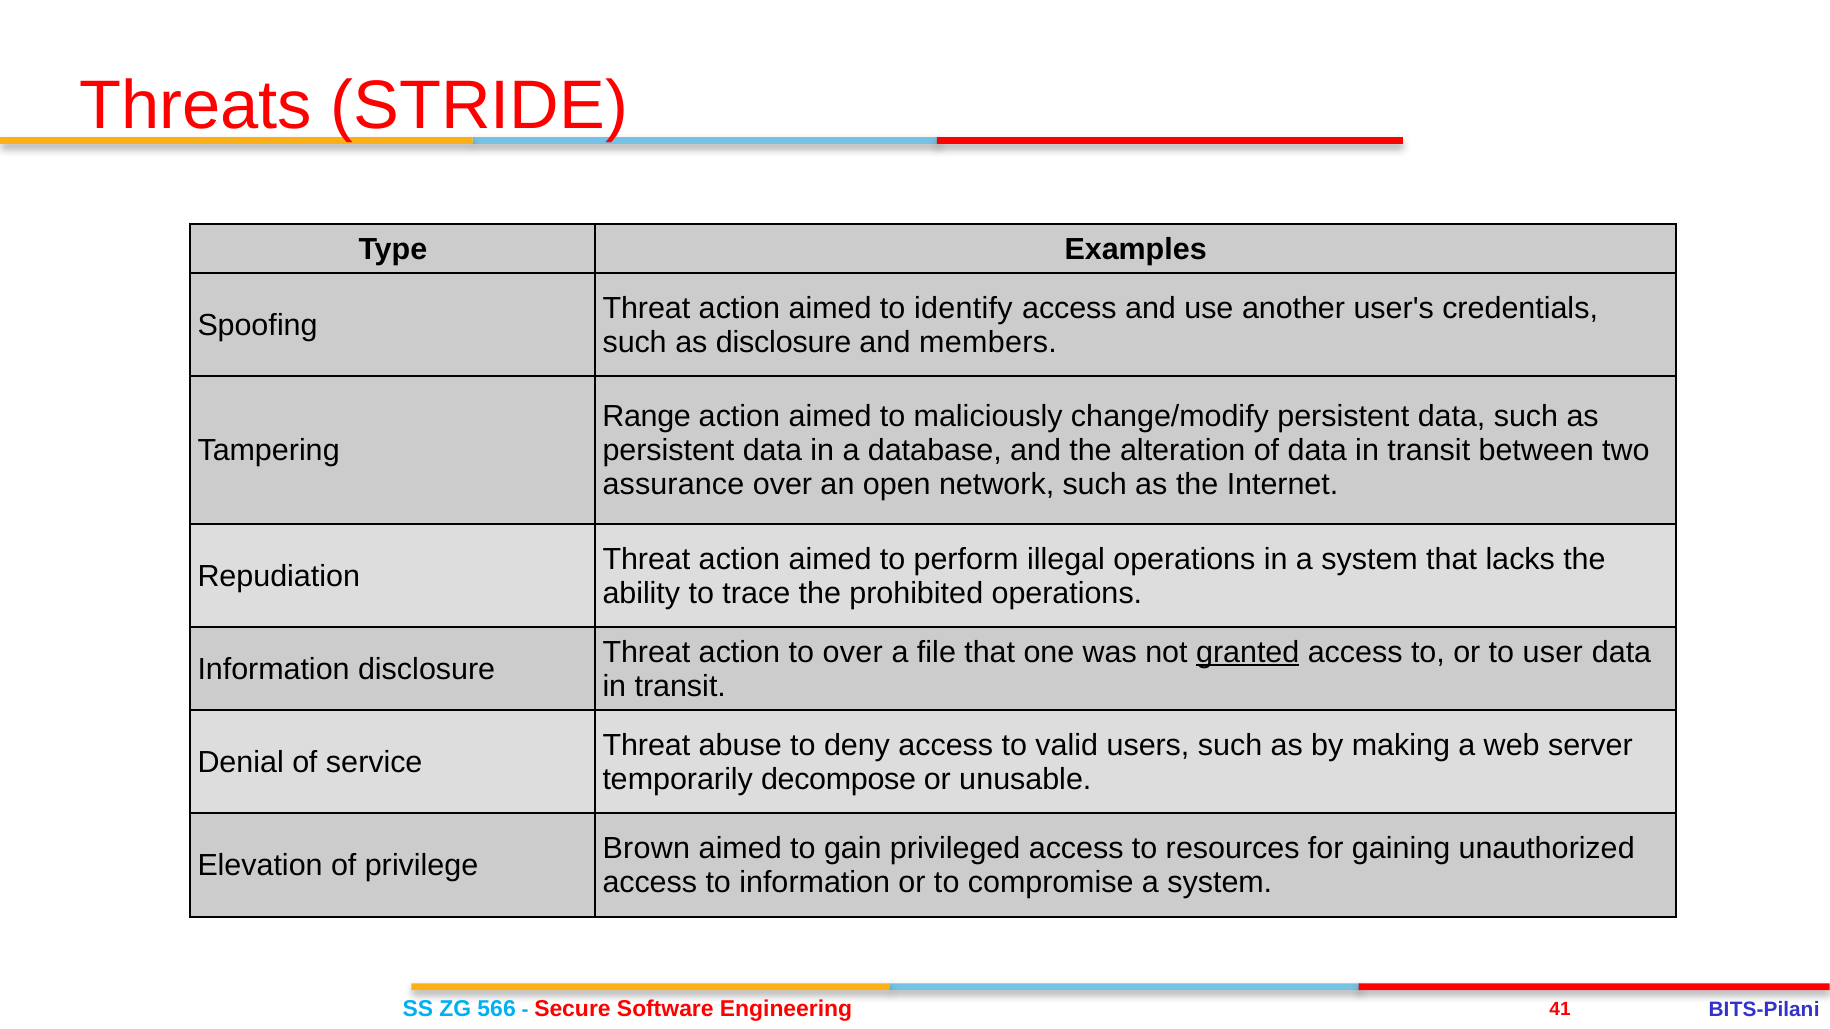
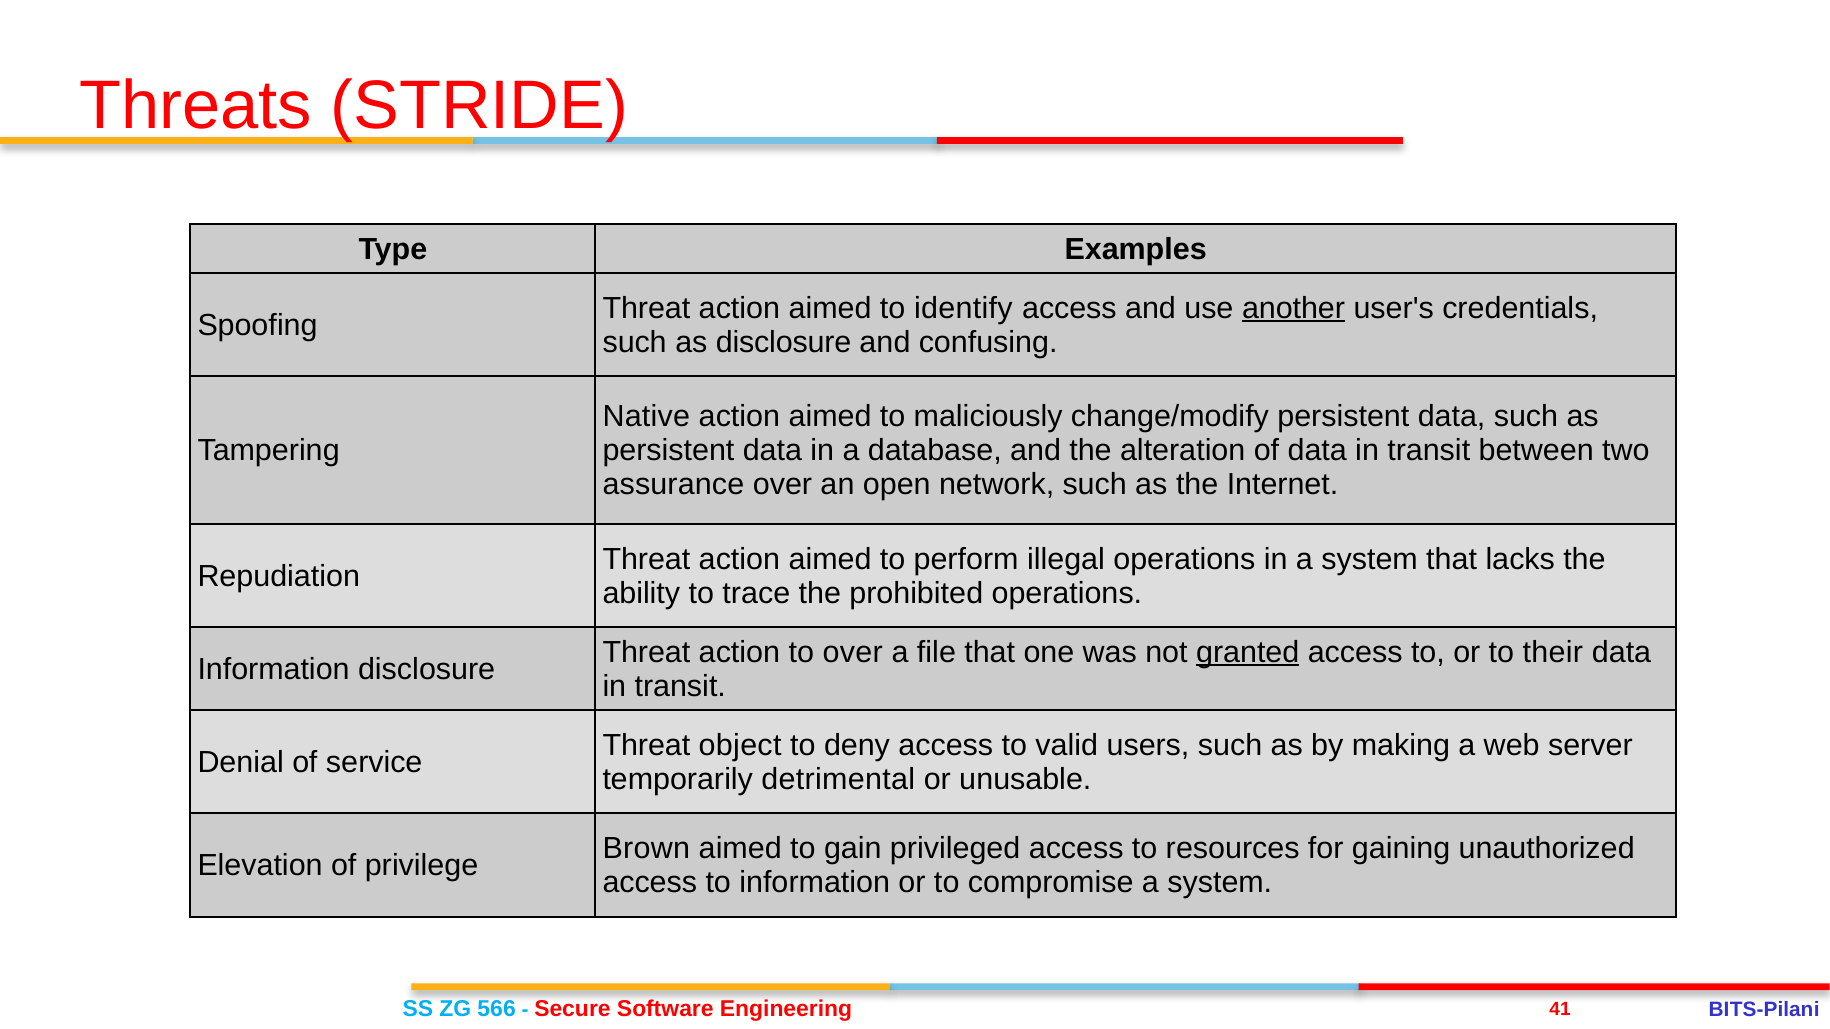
another underline: none -> present
members: members -> confusing
Range: Range -> Native
user: user -> their
abuse: abuse -> object
decompose: decompose -> detrimental
